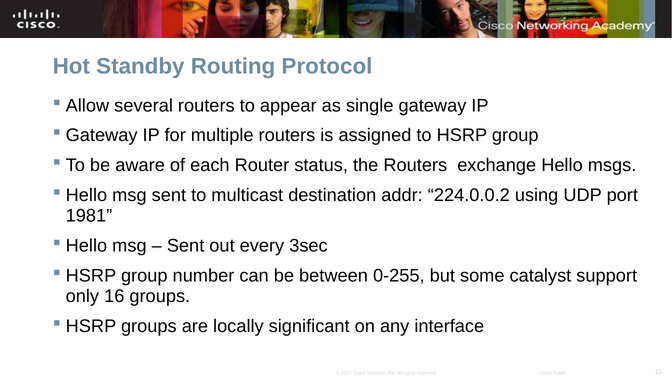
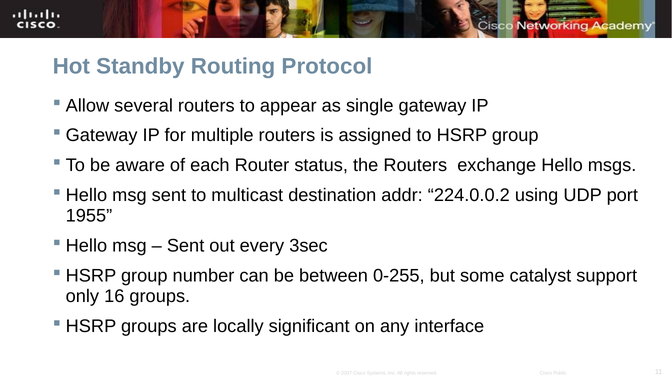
1981: 1981 -> 1955
